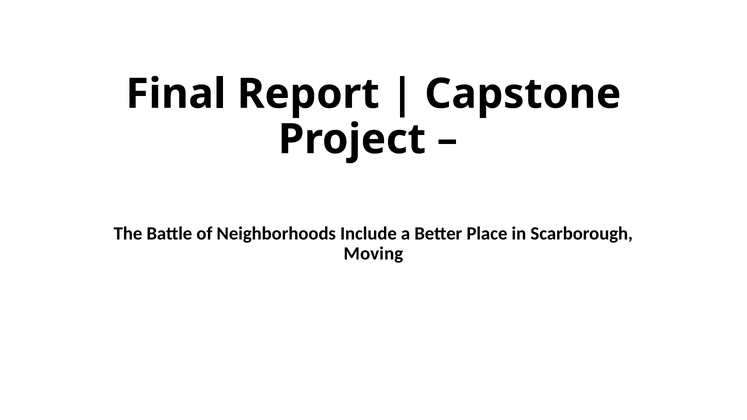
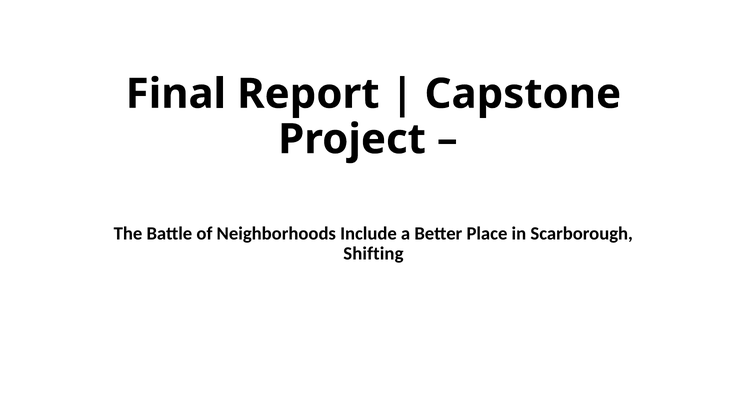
Moving: Moving -> Shifting
